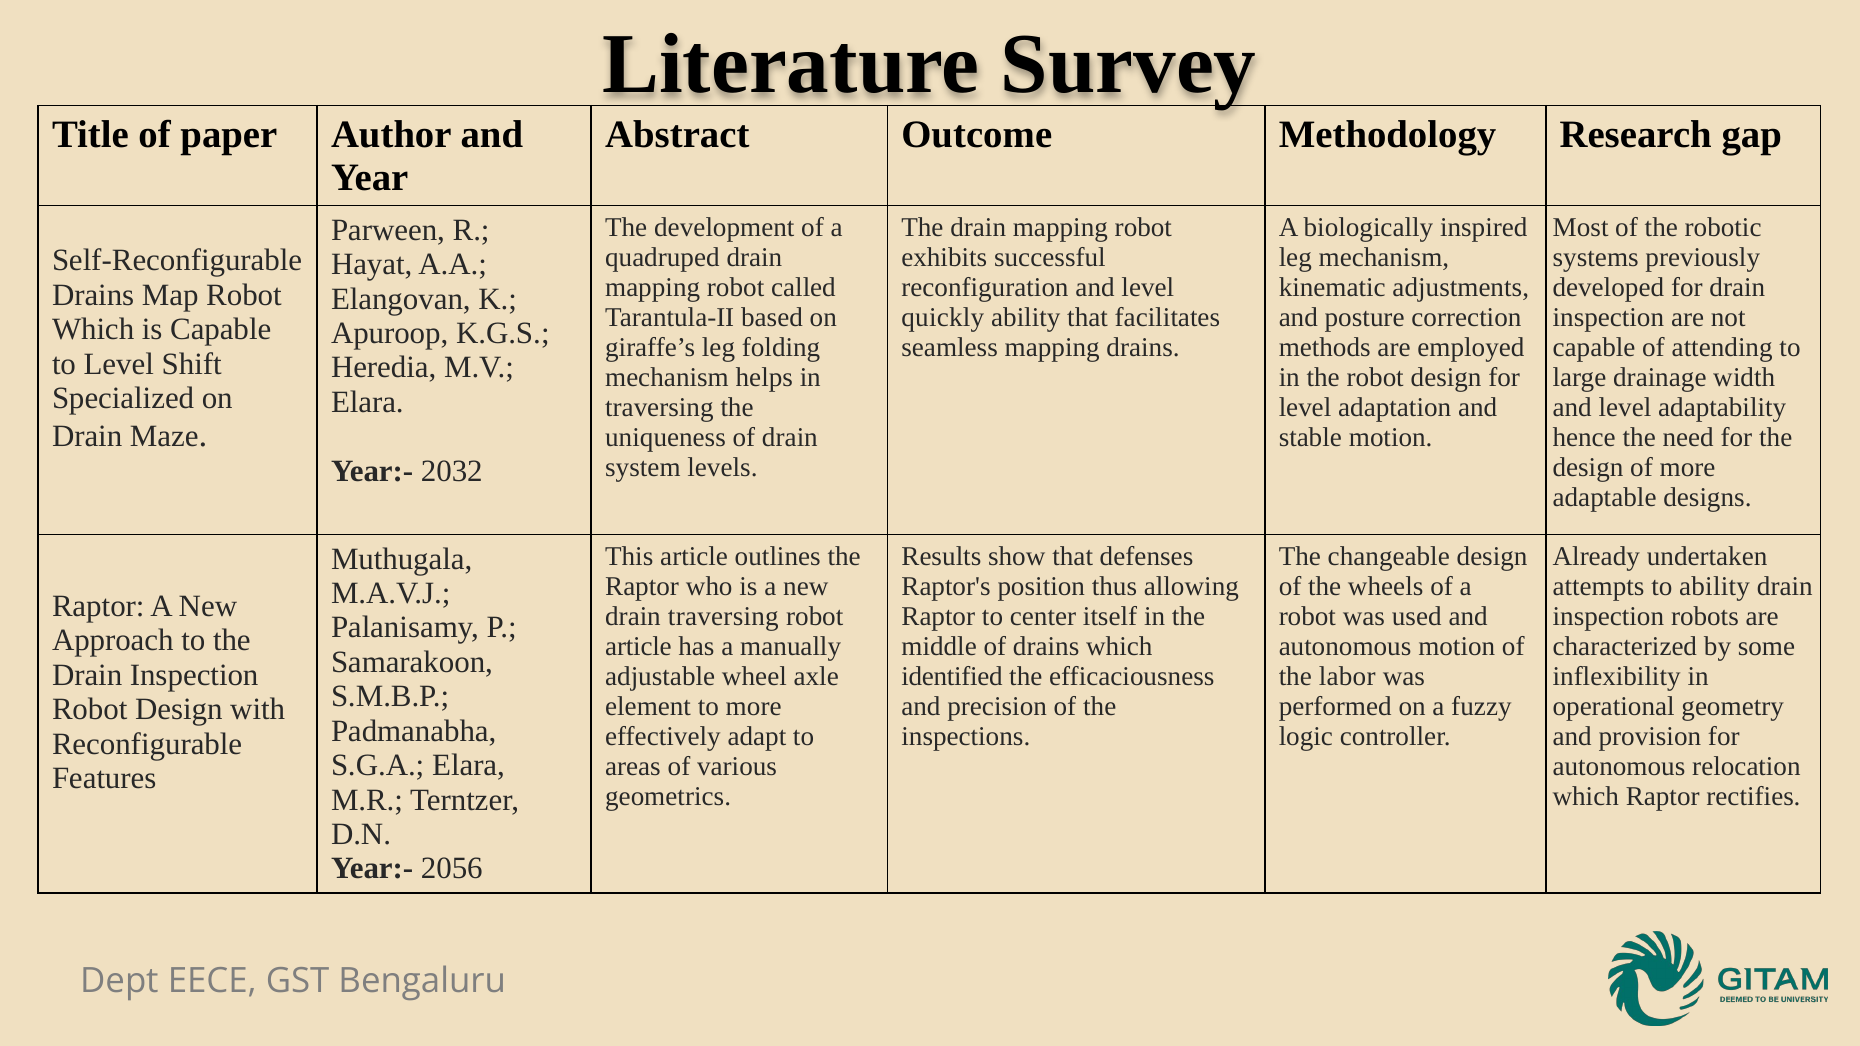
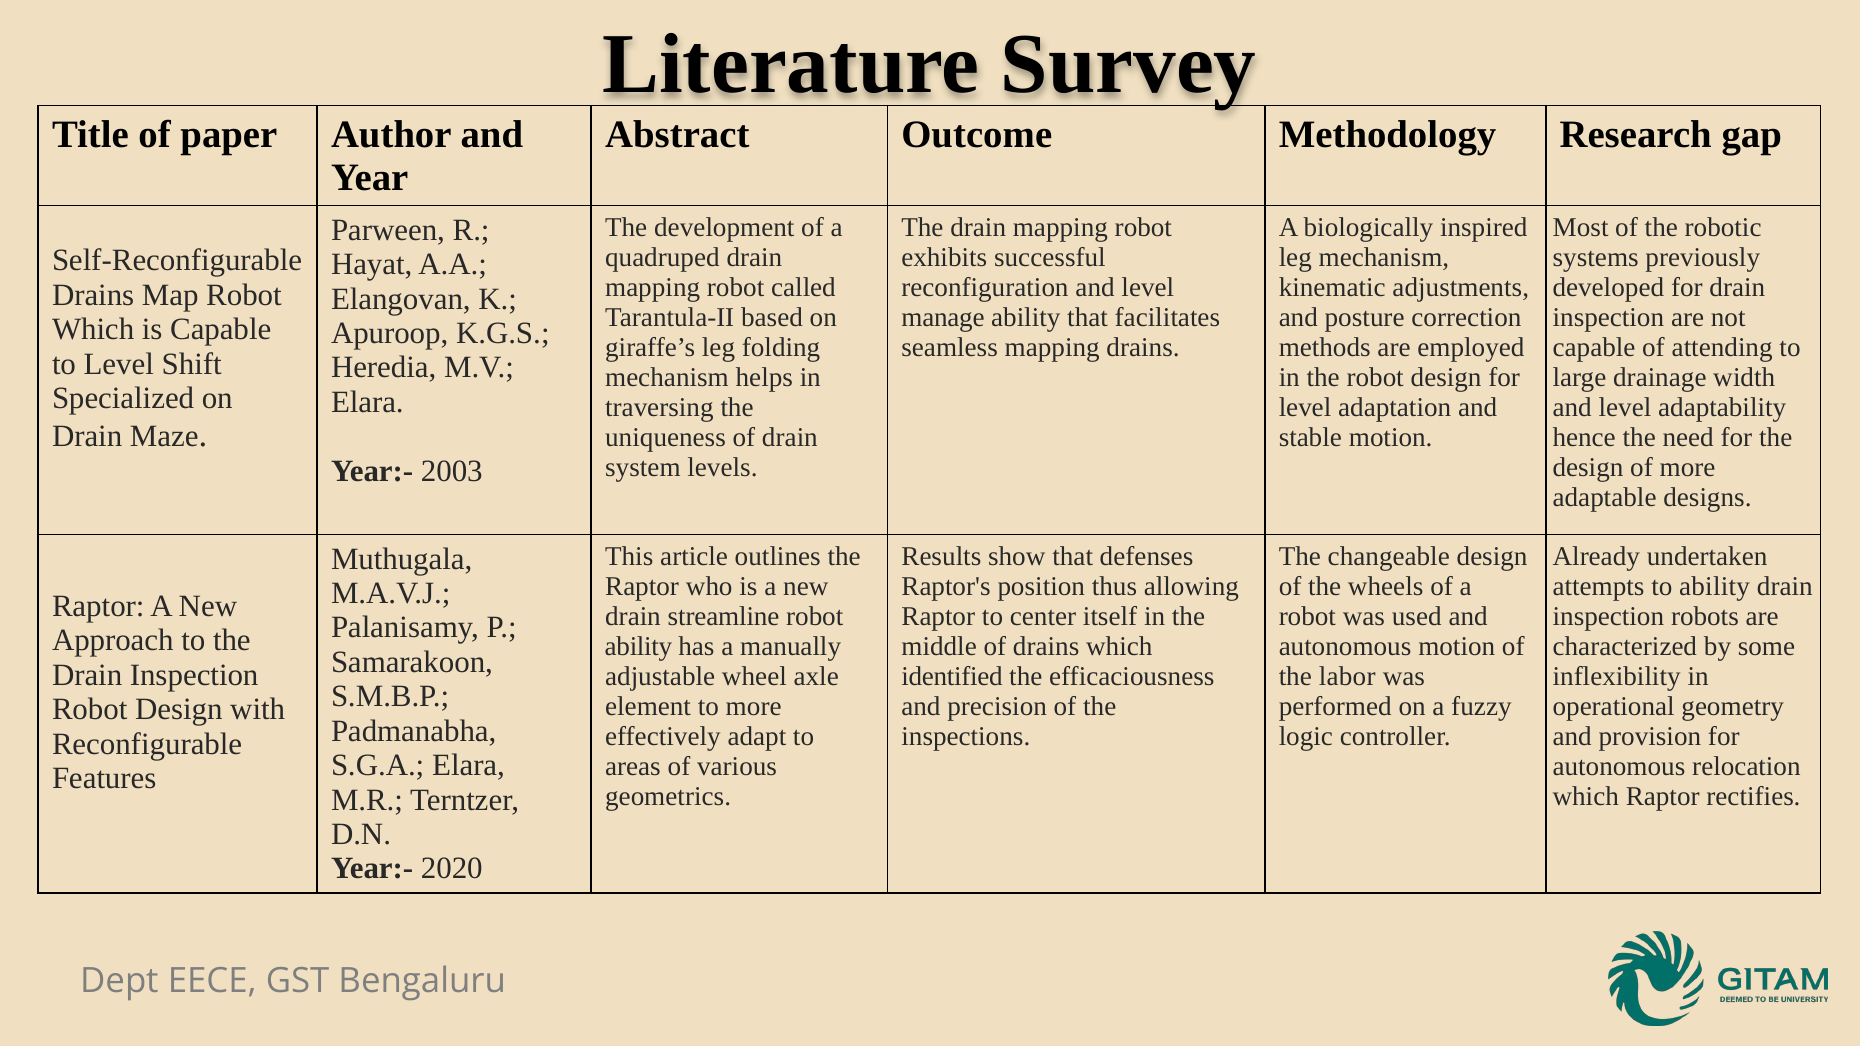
quickly: quickly -> manage
2032: 2032 -> 2003
drain traversing: traversing -> streamline
article at (638, 647): article -> ability
2056: 2056 -> 2020
